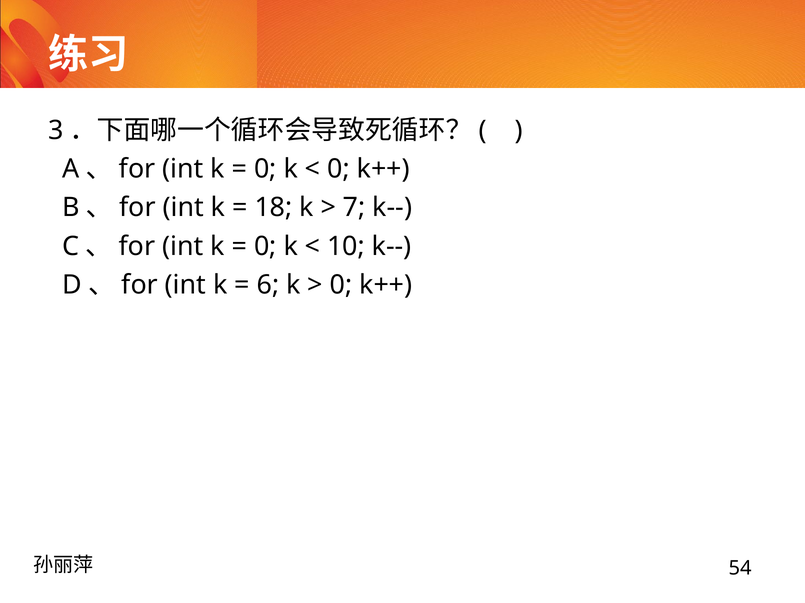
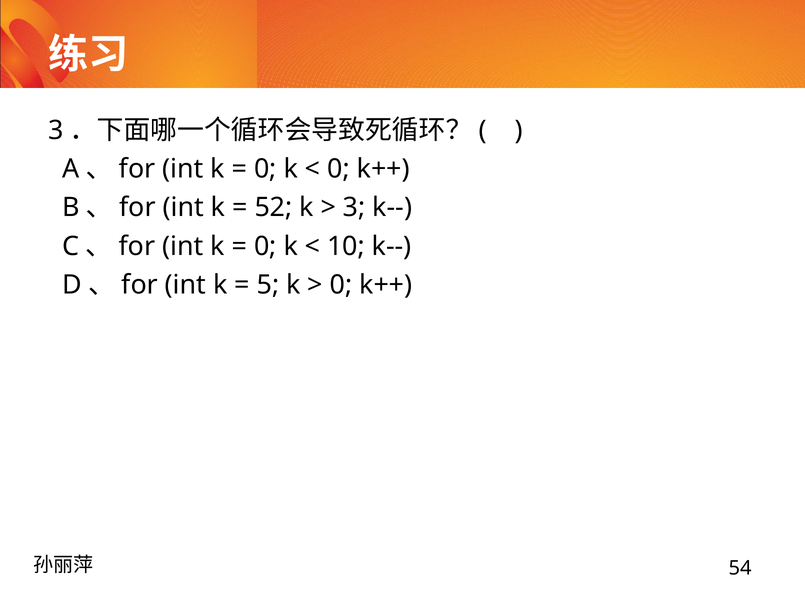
18: 18 -> 52
7 at (354, 208): 7 -> 3
6: 6 -> 5
